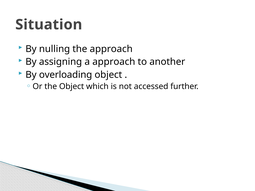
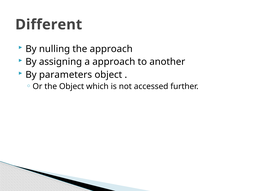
Situation: Situation -> Different
overloading: overloading -> parameters
